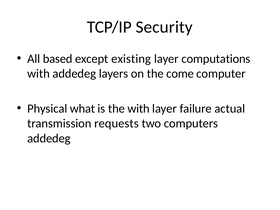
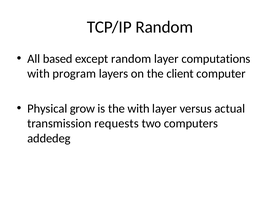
TCP/IP Security: Security -> Random
except existing: existing -> random
with addedeg: addedeg -> program
come: come -> client
what: what -> grow
failure: failure -> versus
